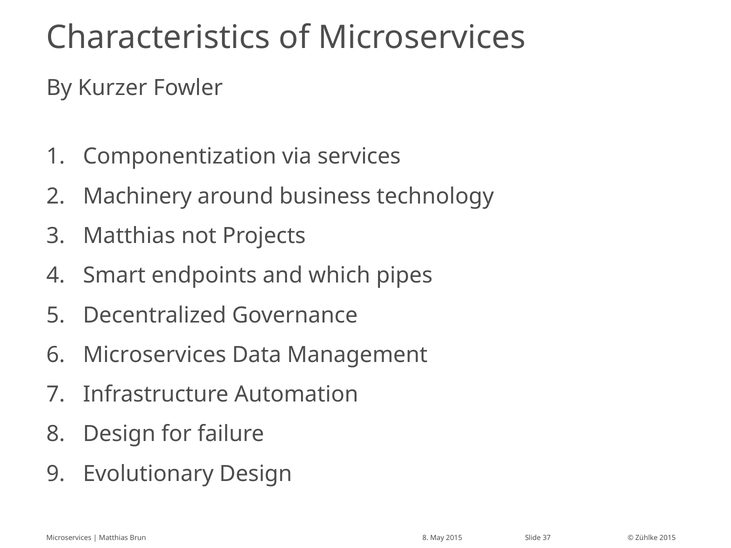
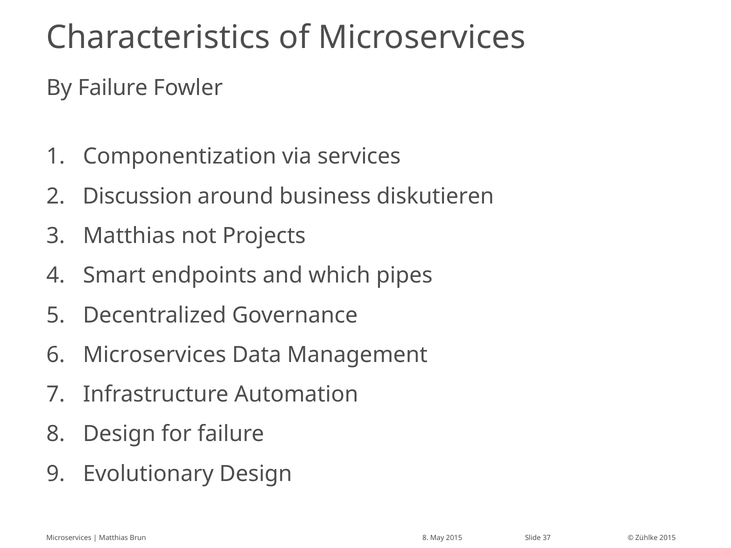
By Kurzer: Kurzer -> Failure
Machinery: Machinery -> Discussion
technology: technology -> diskutieren
